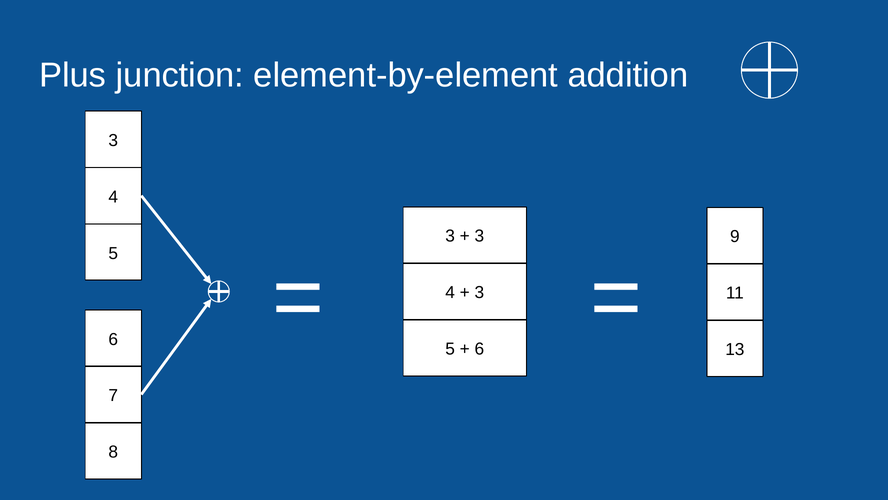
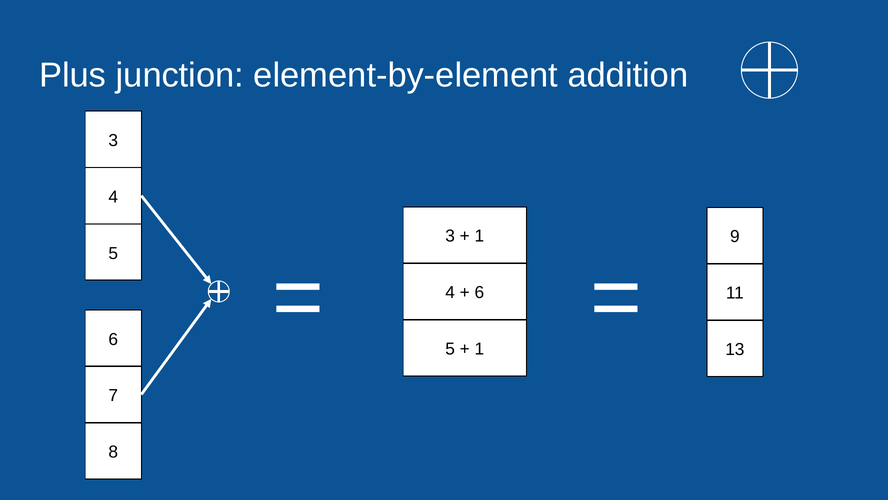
3 at (479, 236): 3 -> 1
3 at (479, 292): 3 -> 6
6 at (479, 349): 6 -> 1
